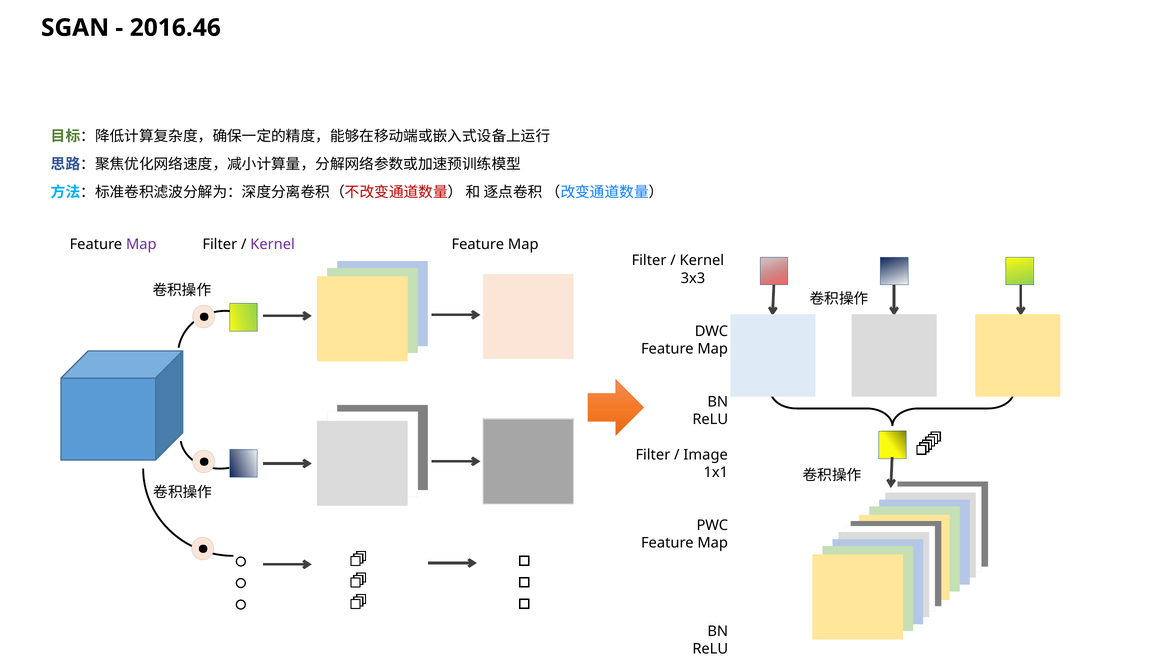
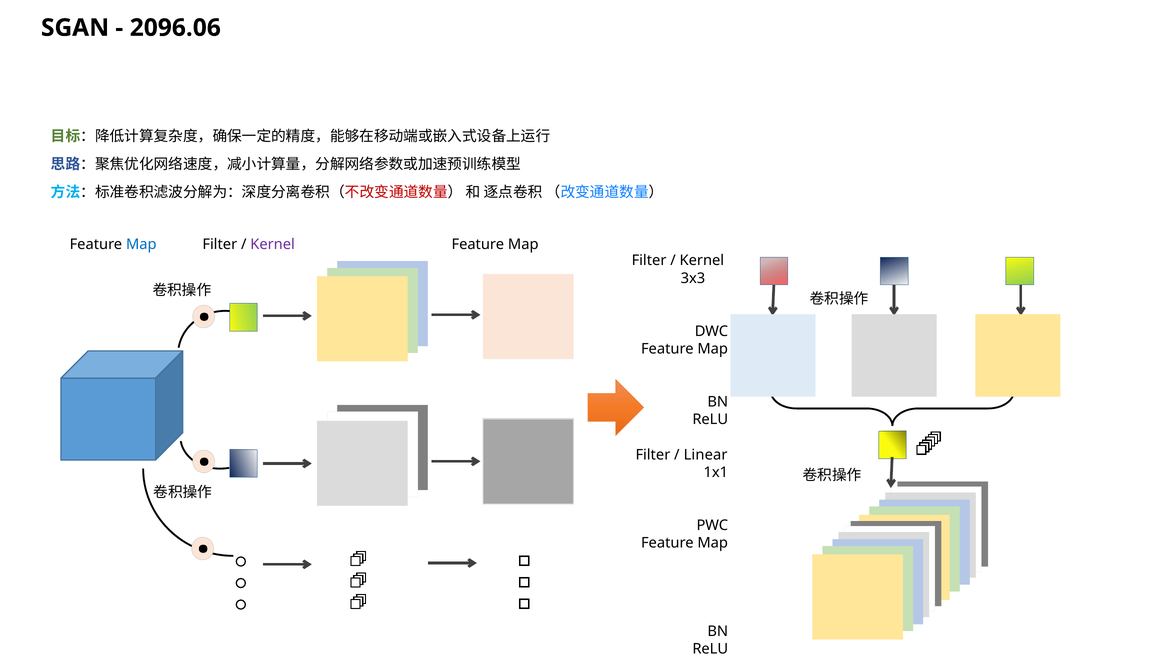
2016.46: 2016.46 -> 2096.06
Map at (141, 244) colour: purple -> blue
Image: Image -> Linear
